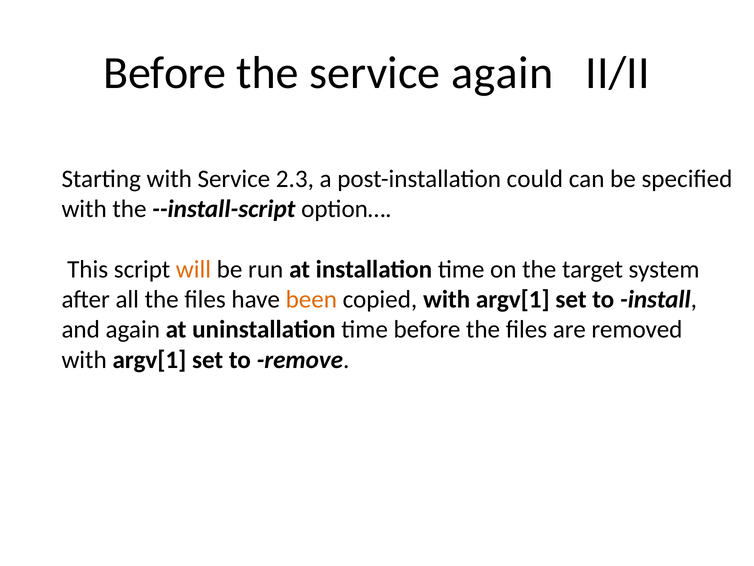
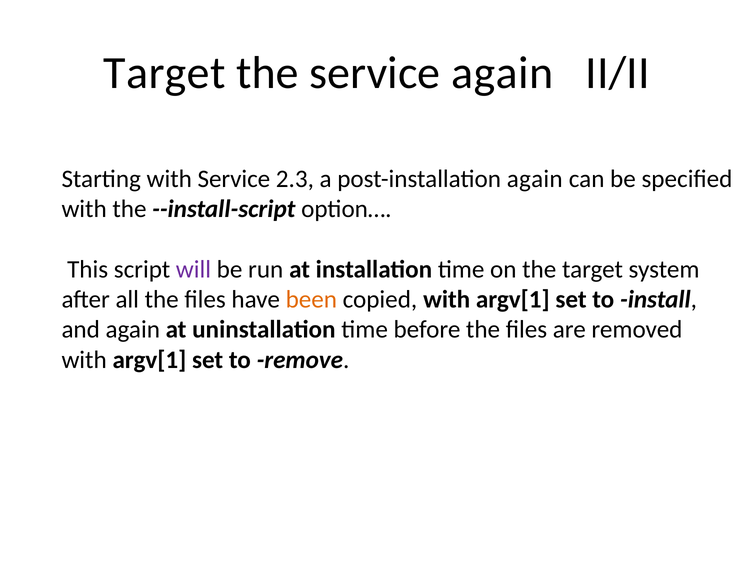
Before at (165, 73): Before -> Target
post-installation could: could -> again
will colour: orange -> purple
